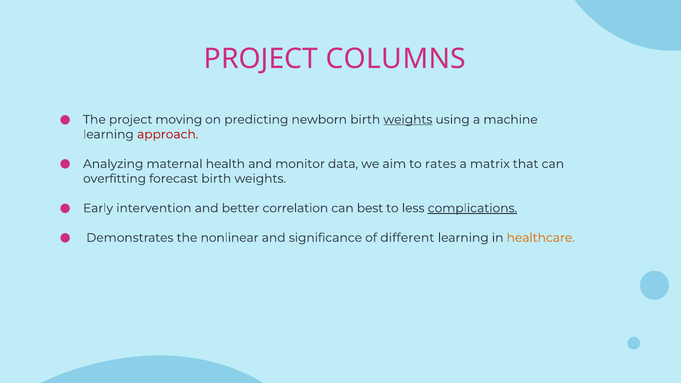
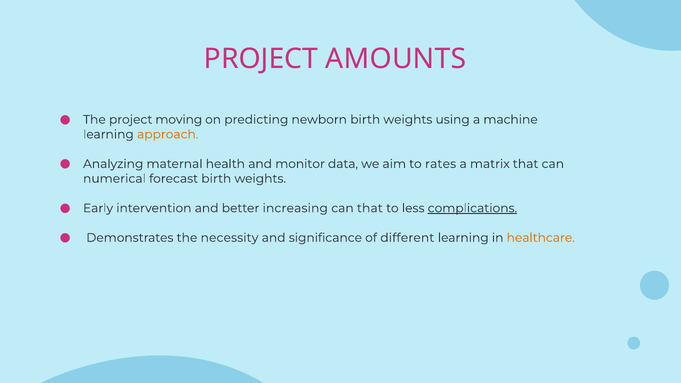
COLUMNS: COLUMNS -> AMOUNTS
weights at (408, 120) underline: present -> none
approach colour: red -> orange
overfitting: overfitting -> numerical
correlation: correlation -> increasing
can best: best -> that
nonlinear: nonlinear -> necessity
